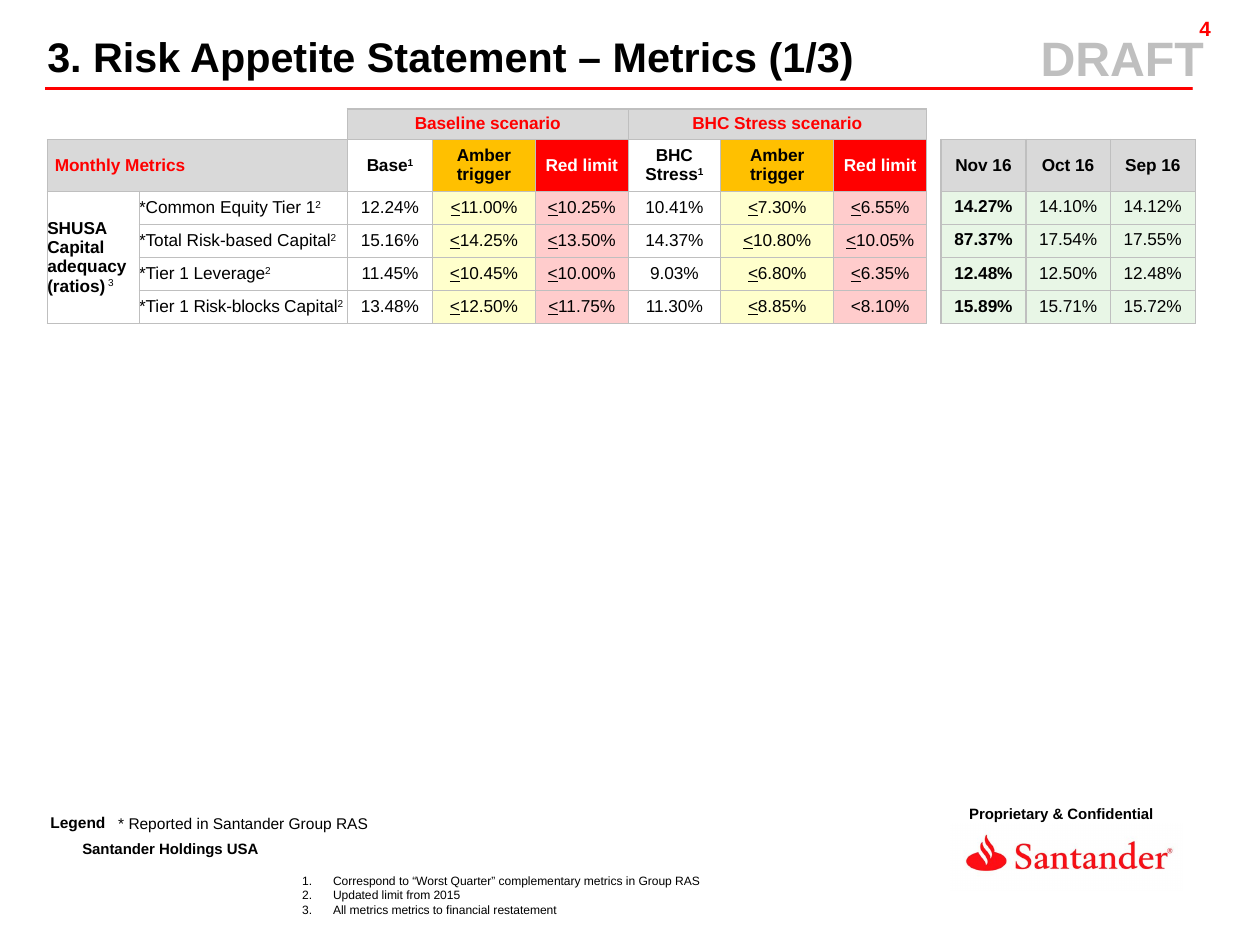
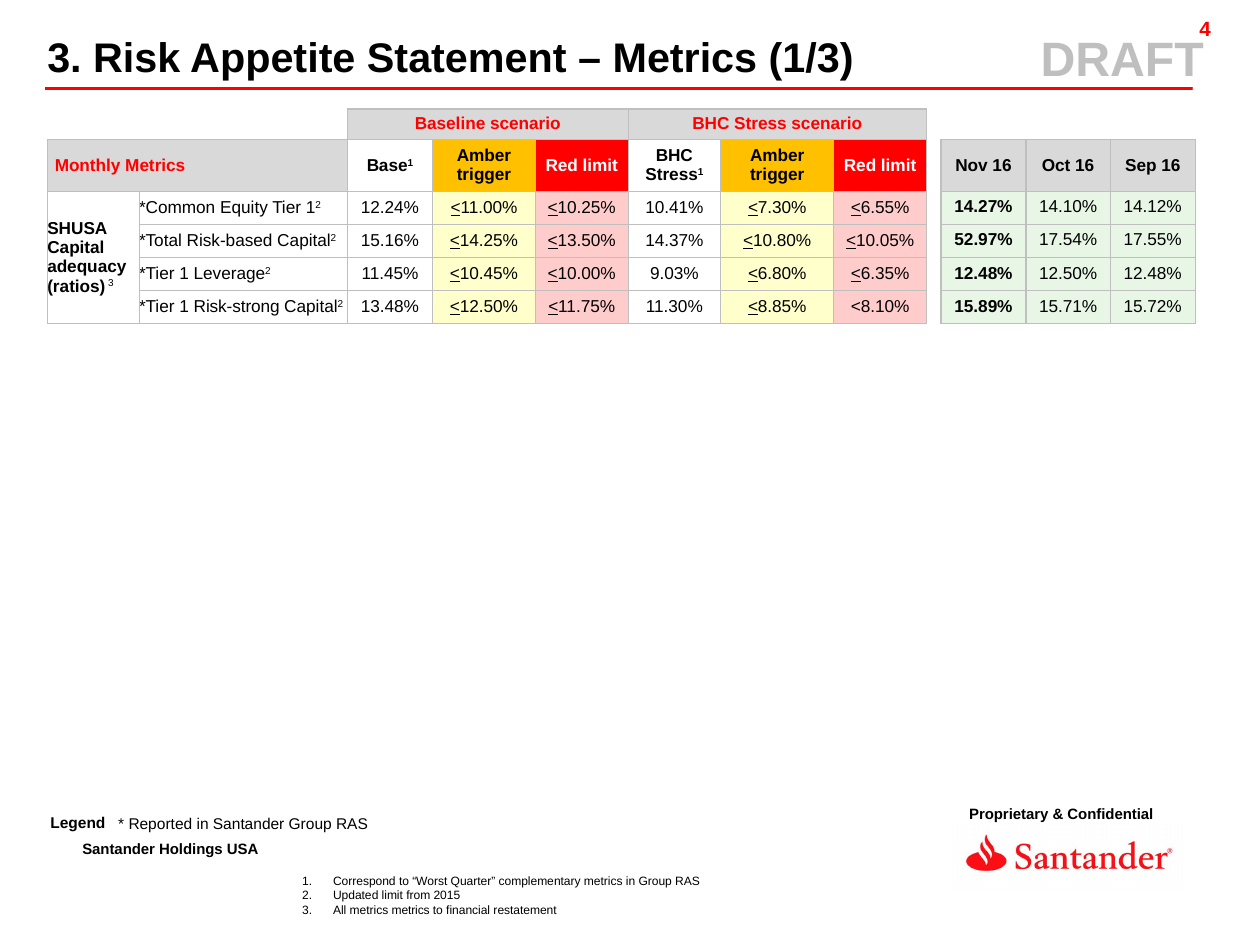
87.37%: 87.37% -> 52.97%
Risk-blocks: Risk-blocks -> Risk-strong
